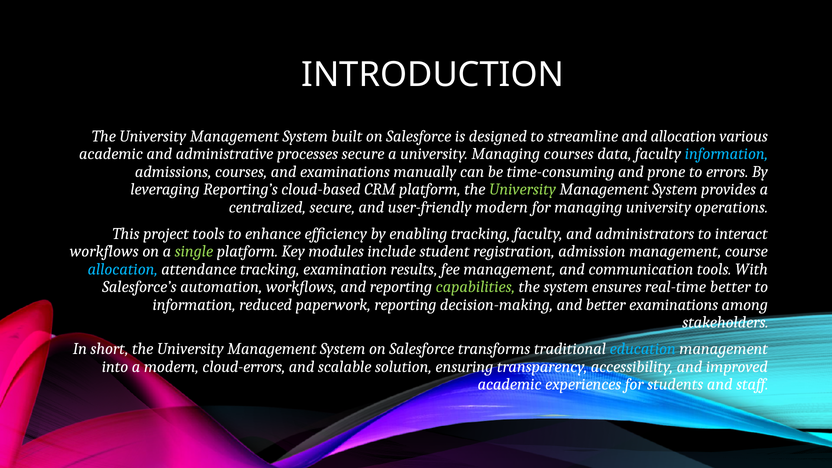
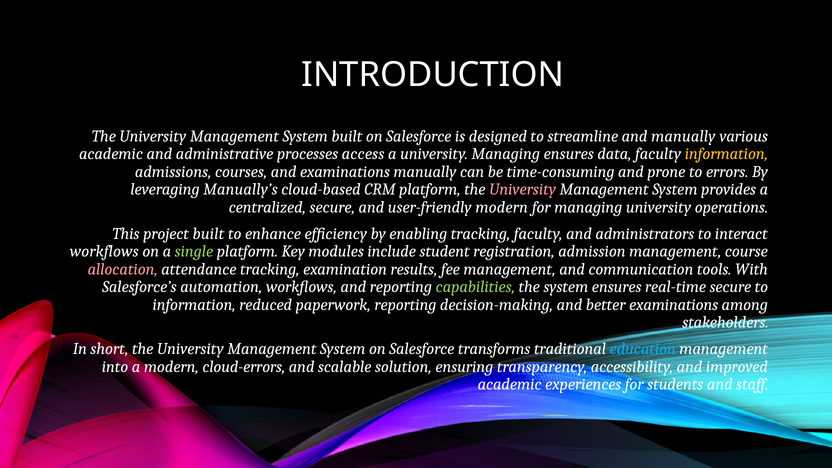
and allocation: allocation -> manually
processes secure: secure -> access
Managing courses: courses -> ensures
information at (726, 154) colour: light blue -> yellow
Reporting’s: Reporting’s -> Manually’s
University at (523, 189) colour: light green -> pink
project tools: tools -> built
allocation at (123, 269) colour: light blue -> pink
real-time better: better -> secure
